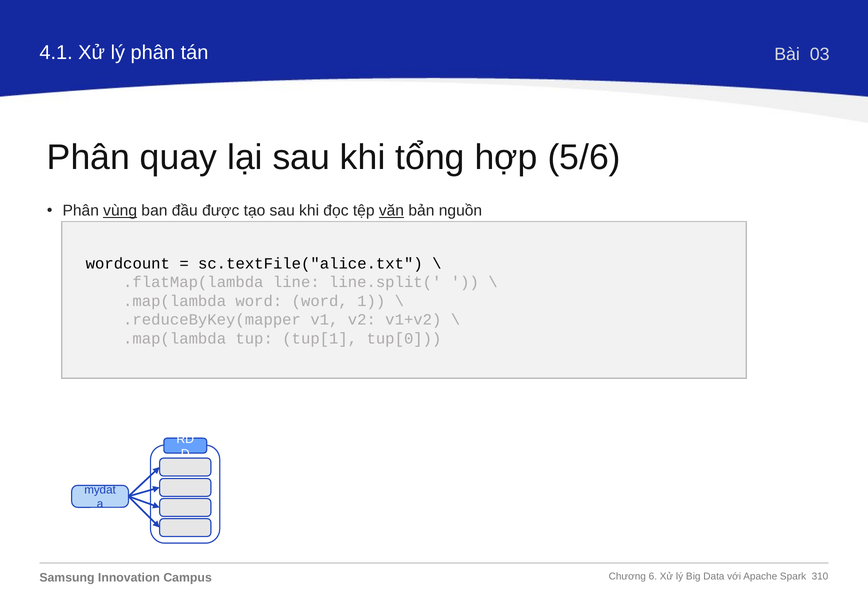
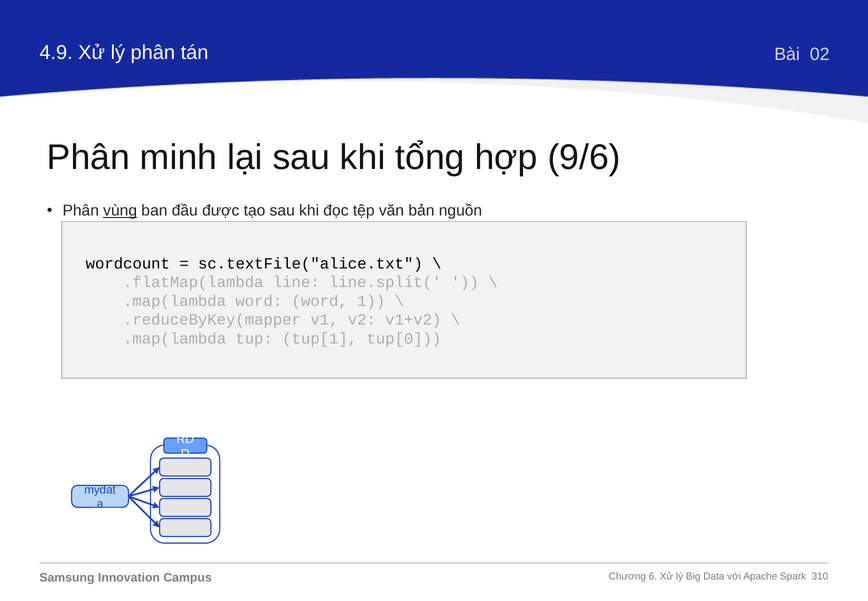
4.1: 4.1 -> 4.9
03: 03 -> 02
quay: quay -> minh
5/6: 5/6 -> 9/6
văn underline: present -> none
